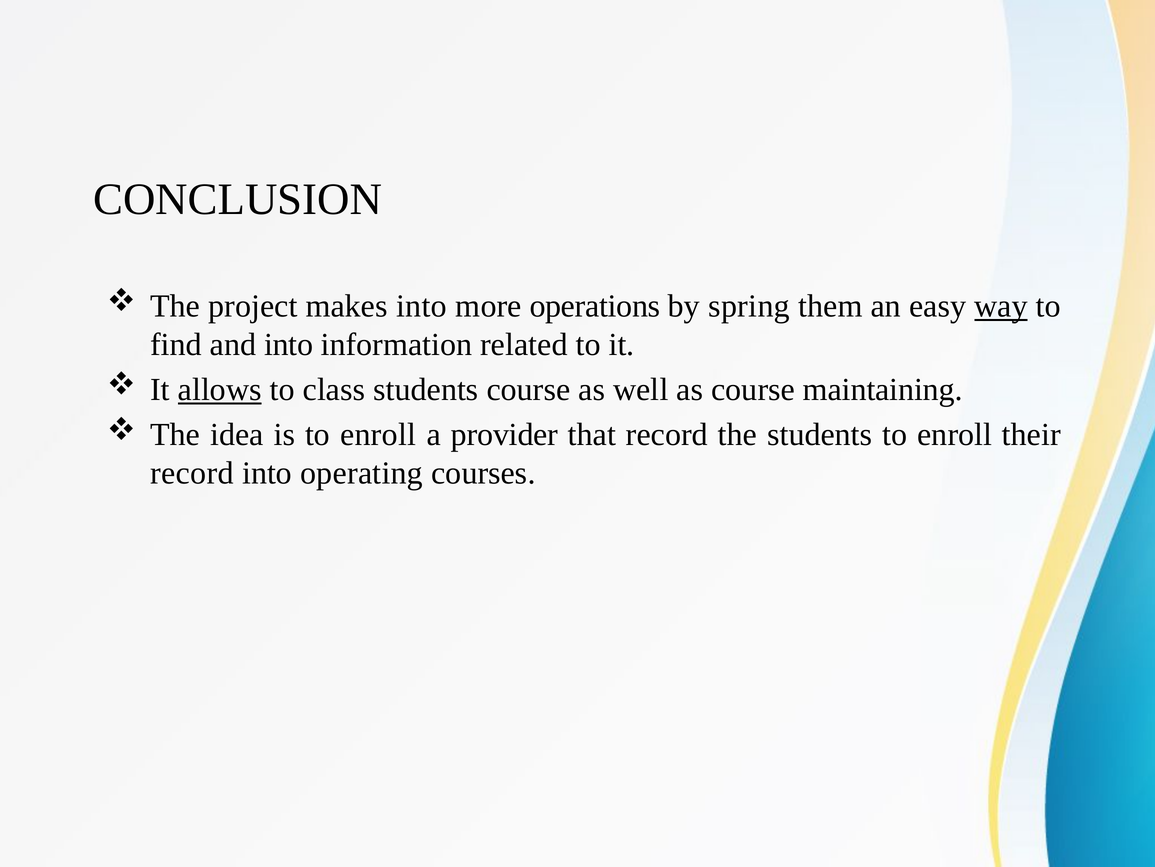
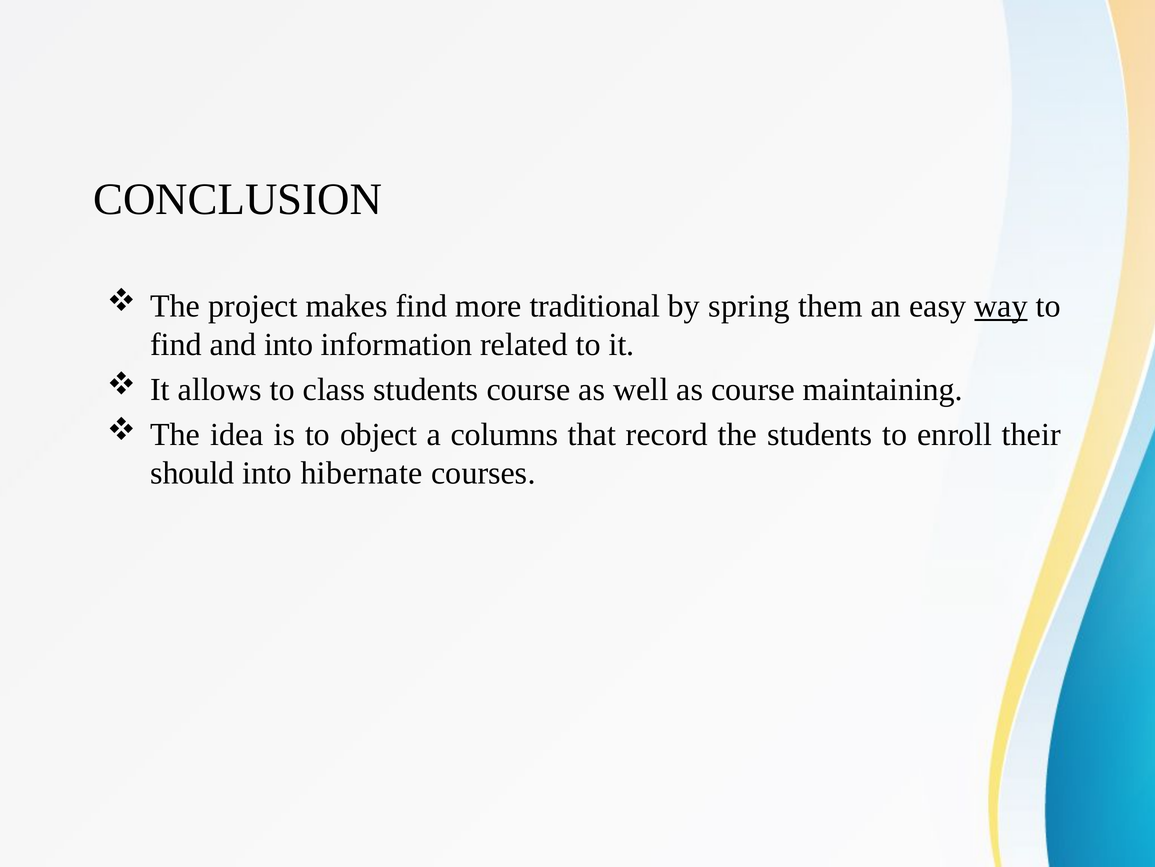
makes into: into -> find
operations: operations -> traditional
allows underline: present -> none
is to enroll: enroll -> object
provider: provider -> columns
record at (192, 473): record -> should
operating: operating -> hibernate
